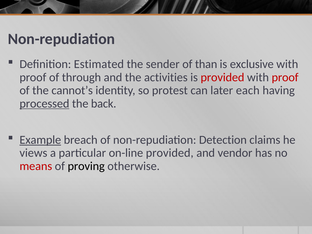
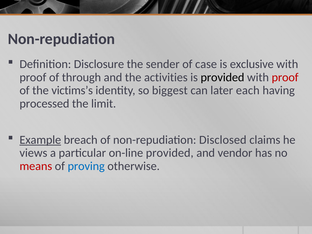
Estimated: Estimated -> Disclosure
than: than -> case
provided at (222, 77) colour: red -> black
cannot’s: cannot’s -> victims’s
protest: protest -> biggest
processed underline: present -> none
back: back -> limit
Detection: Detection -> Disclosed
proving colour: black -> blue
